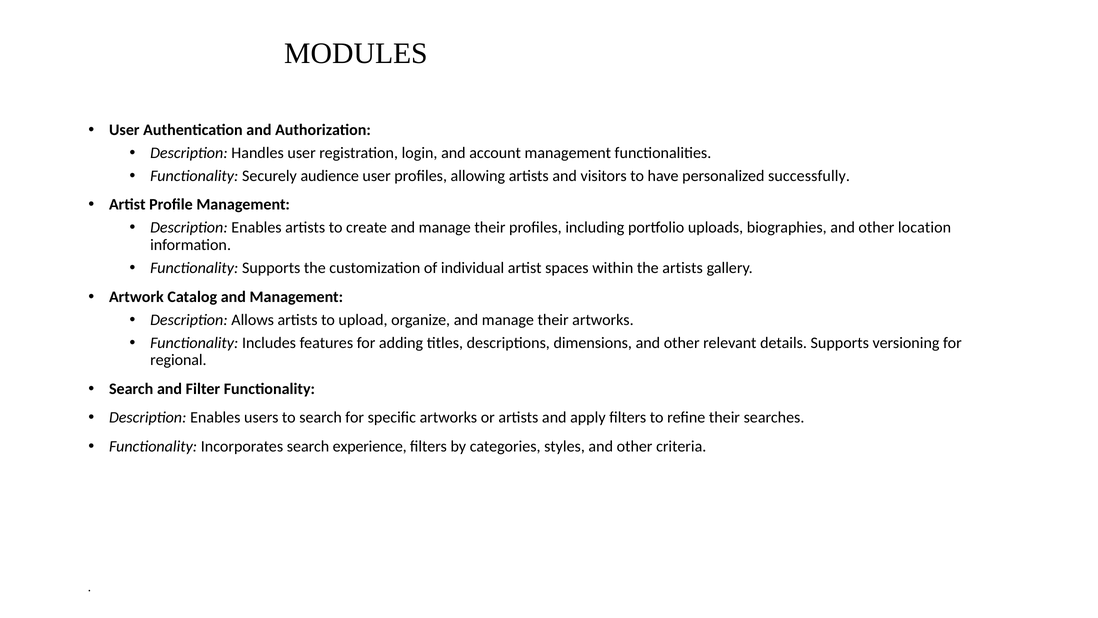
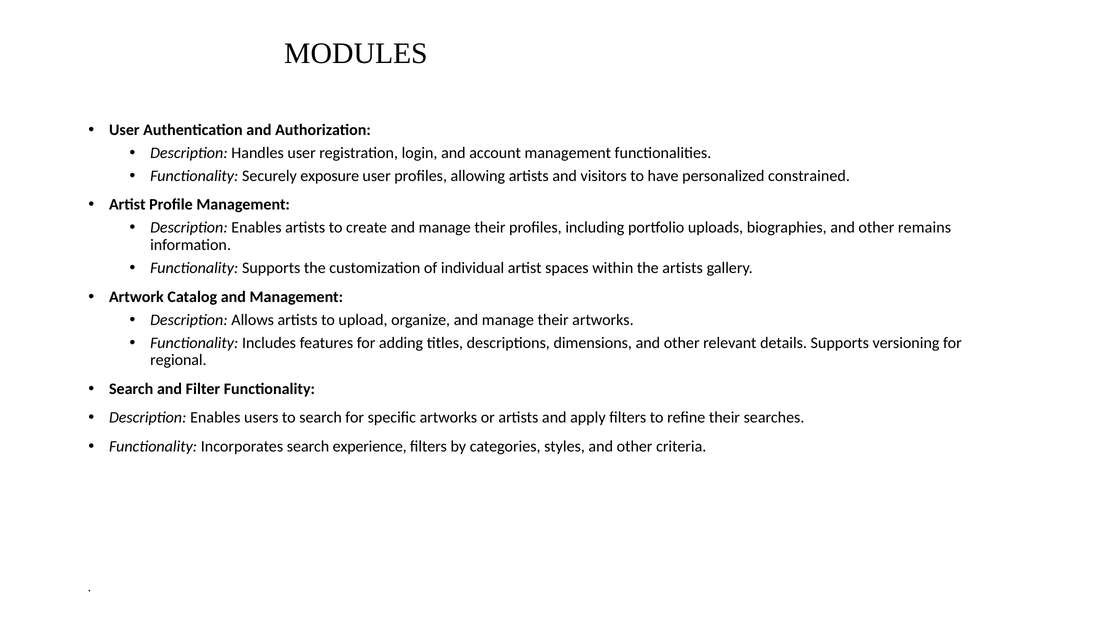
audience: audience -> exposure
successfully: successfully -> constrained
location: location -> remains
